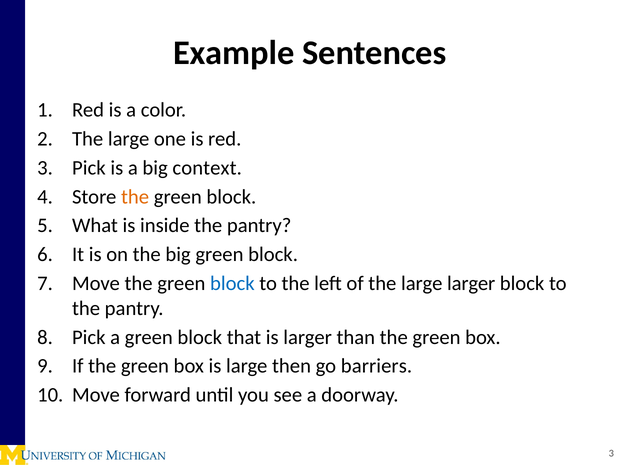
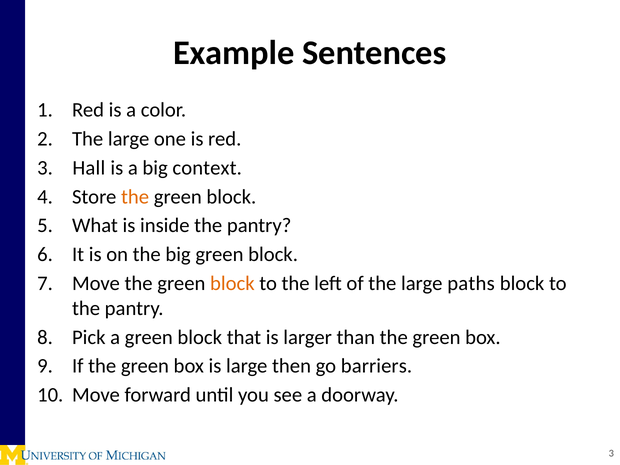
3 Pick: Pick -> Hall
block at (232, 284) colour: blue -> orange
large larger: larger -> paths
